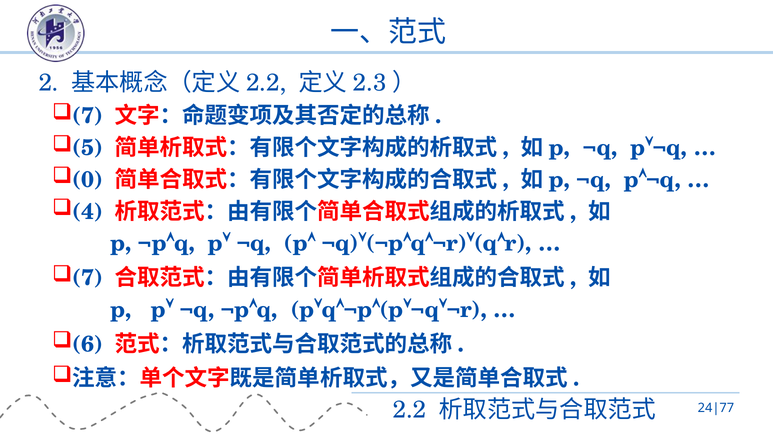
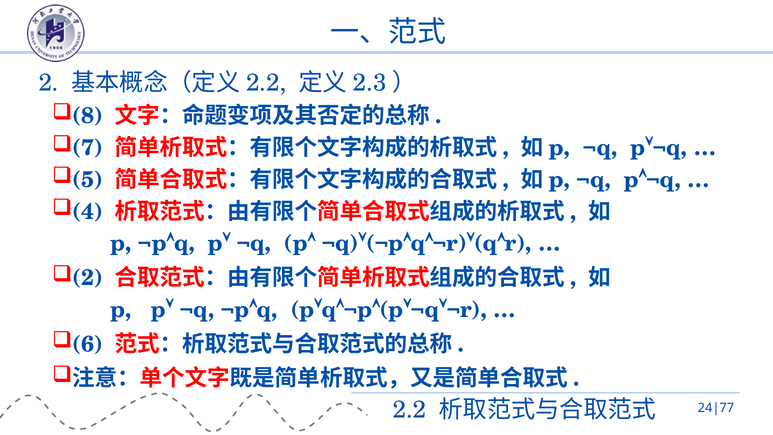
7 at (88, 116): 7 -> 8
5: 5 -> 7
0: 0 -> 5
7 at (88, 278): 7 -> 2
